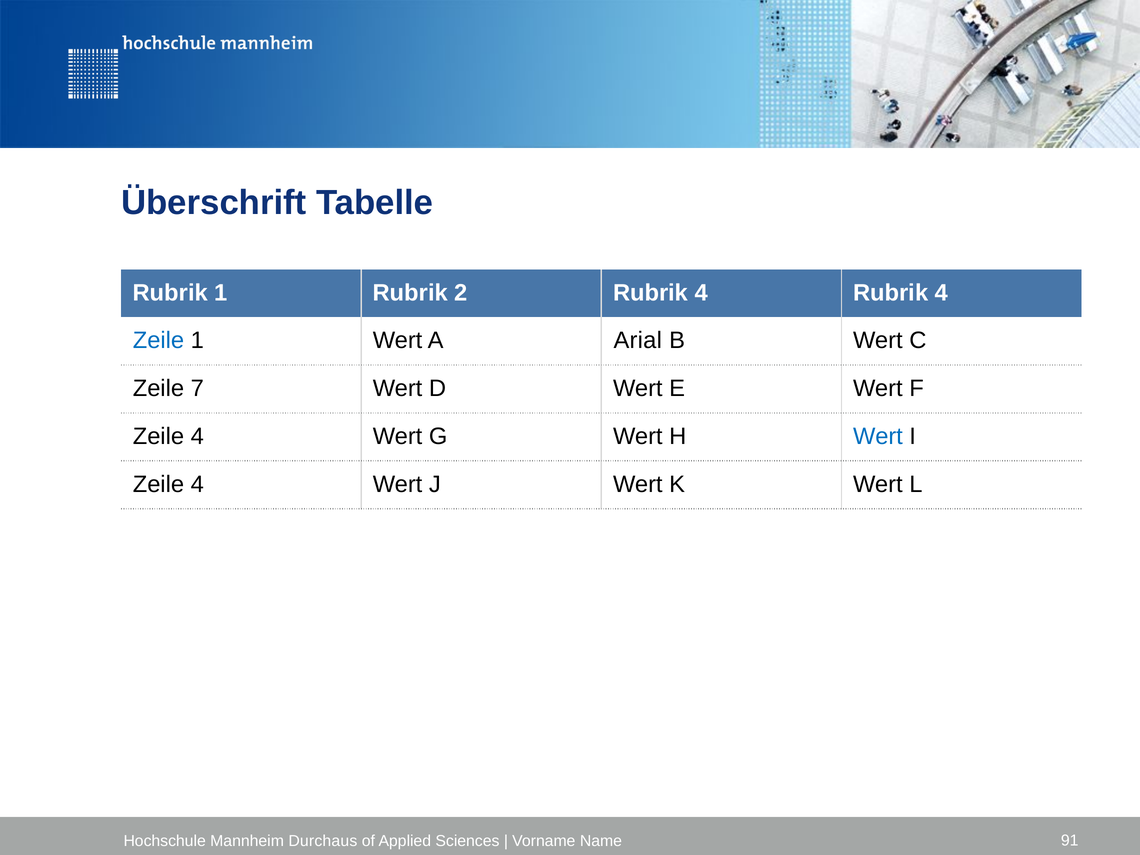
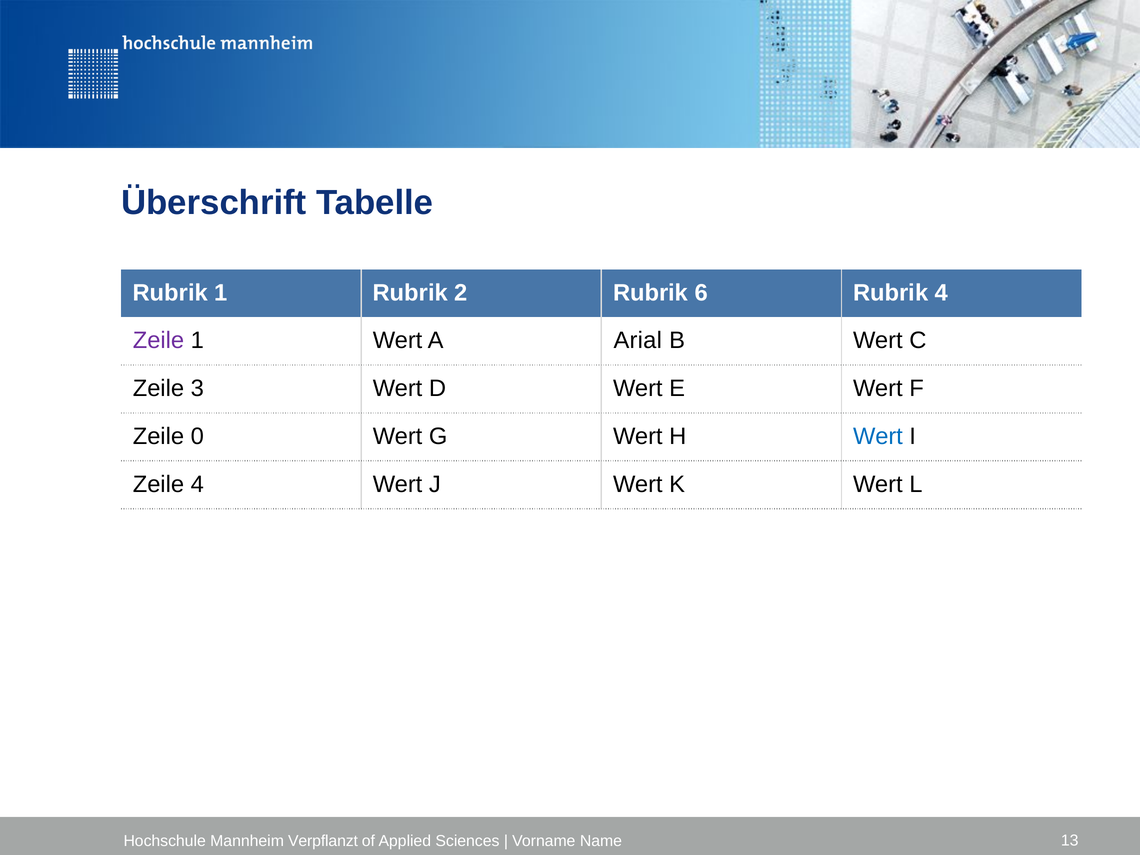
2 Rubrik 4: 4 -> 6
Zeile at (158, 341) colour: blue -> purple
7: 7 -> 3
4 at (197, 436): 4 -> 0
Durchaus: Durchaus -> Verpflanzt
91: 91 -> 13
